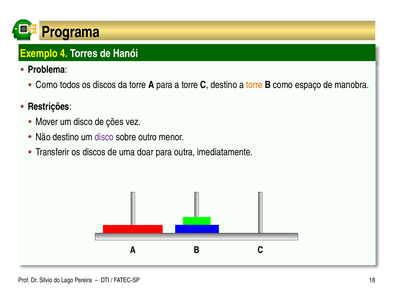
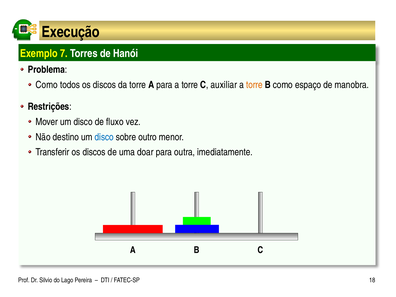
Programa: Programa -> Execução
4: 4 -> 7
C destino: destino -> auxiliar
ções: ções -> fluxo
disco at (104, 137) colour: purple -> blue
